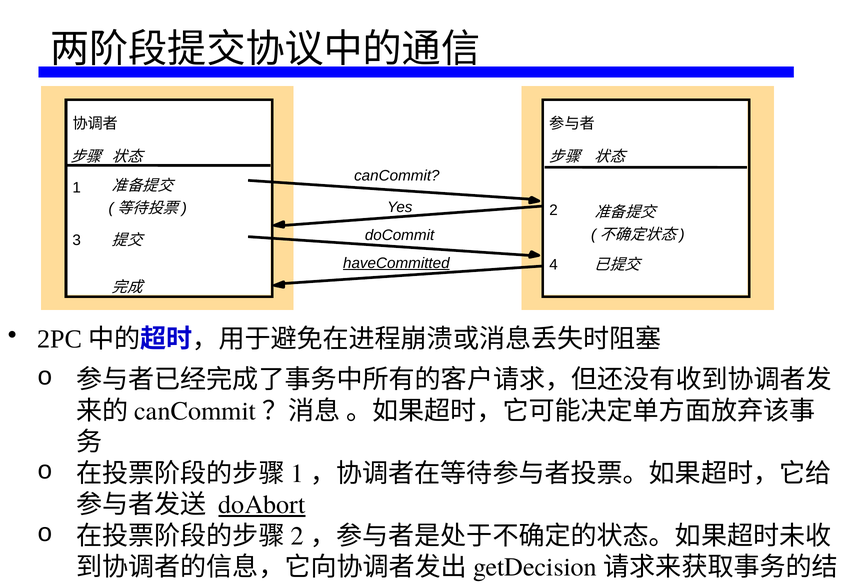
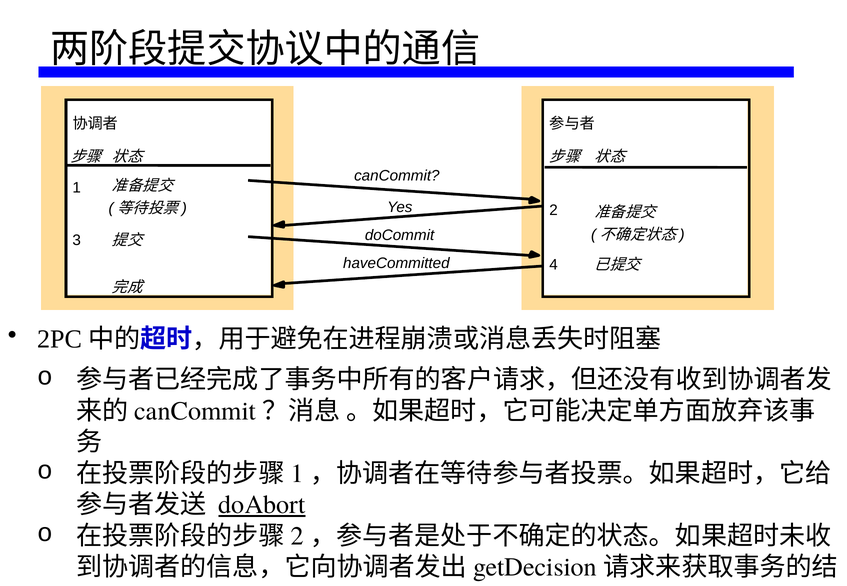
haveCommitted underline: present -> none
